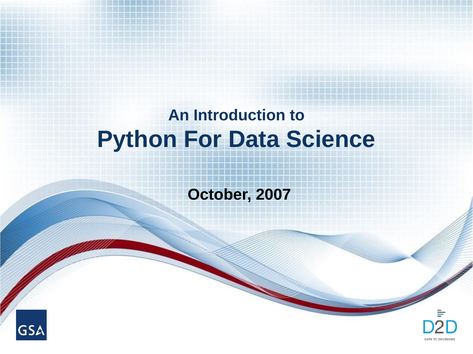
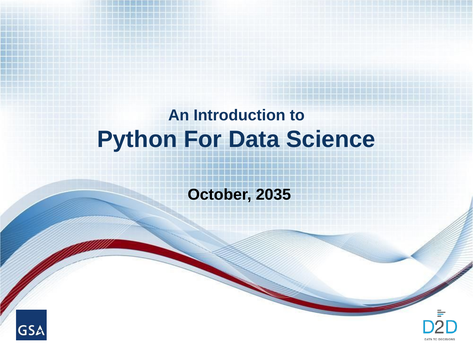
2007: 2007 -> 2035
